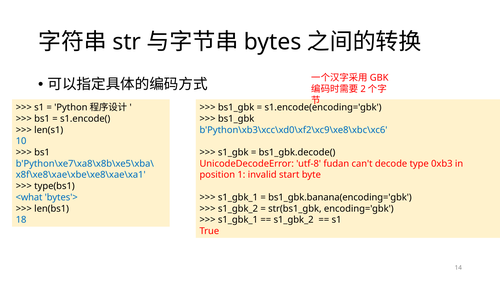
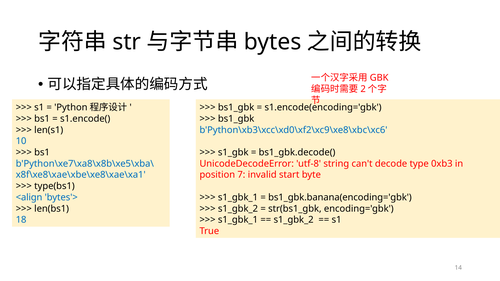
fudan: fudan -> string
1: 1 -> 7
<what: <what -> <align
